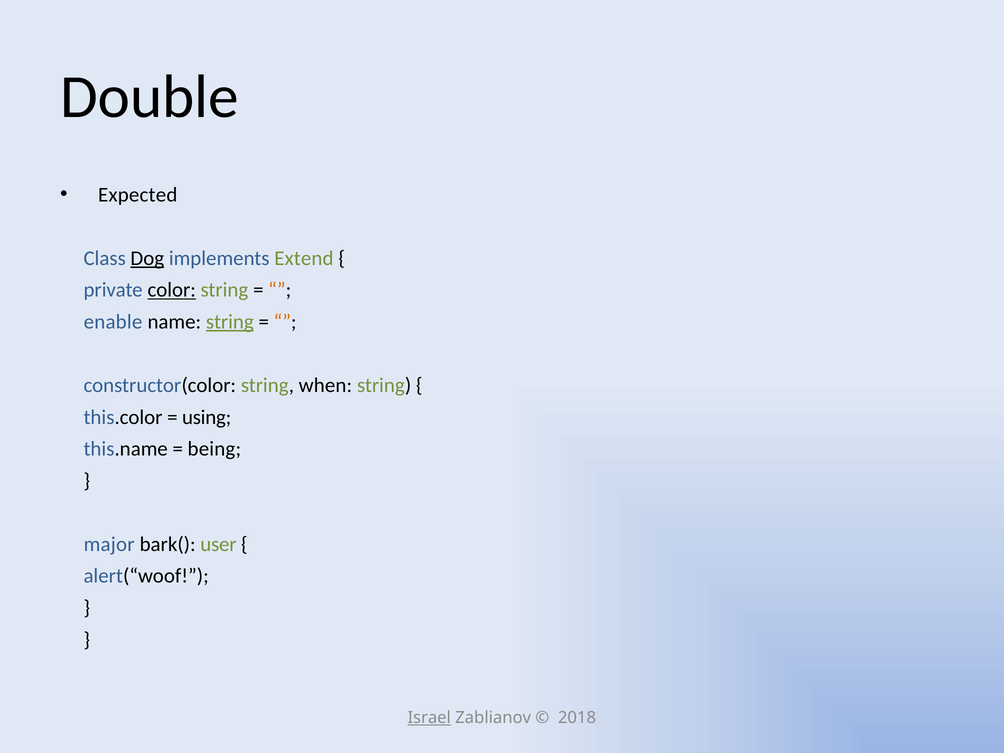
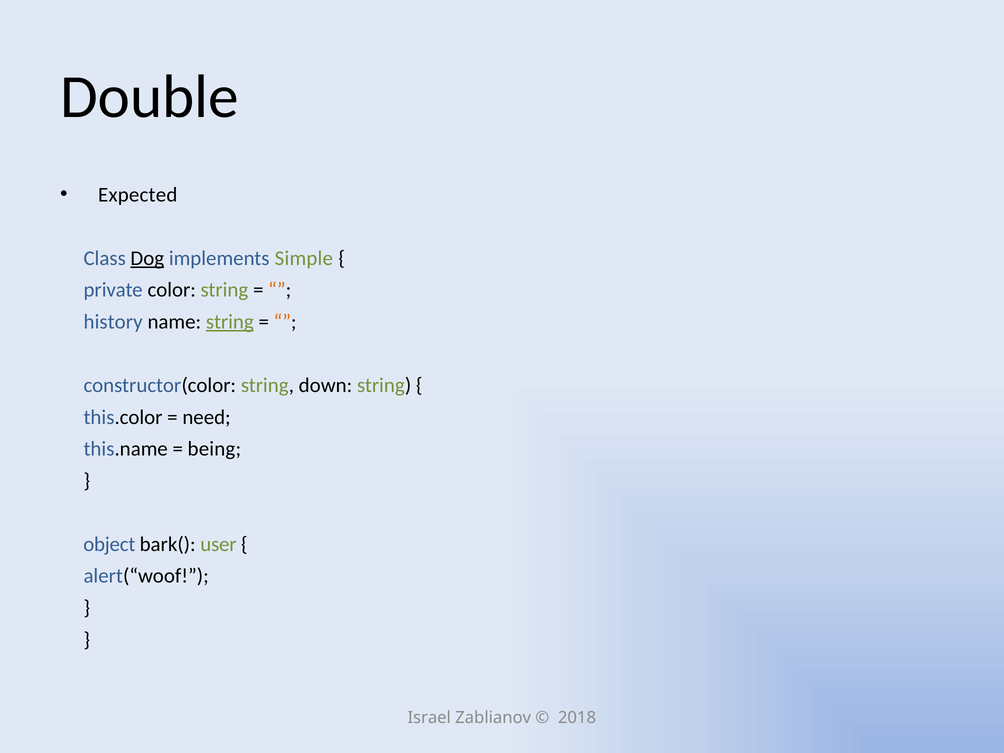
Extend: Extend -> Simple
color underline: present -> none
enable: enable -> history
when: when -> down
using: using -> need
major: major -> object
Israel underline: present -> none
